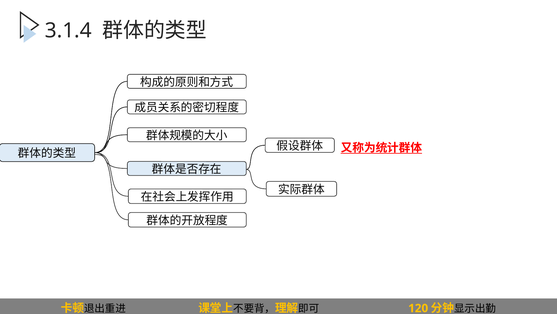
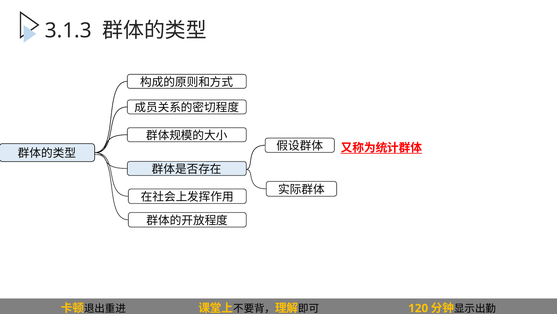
3.1.4: 3.1.4 -> 3.1.3
